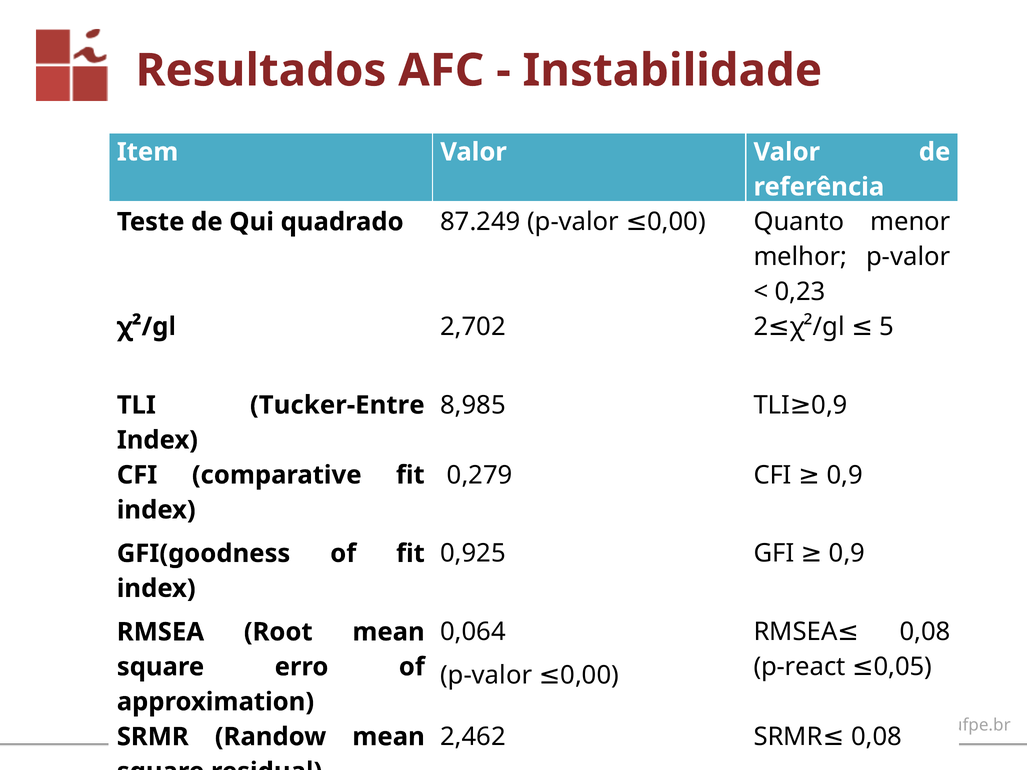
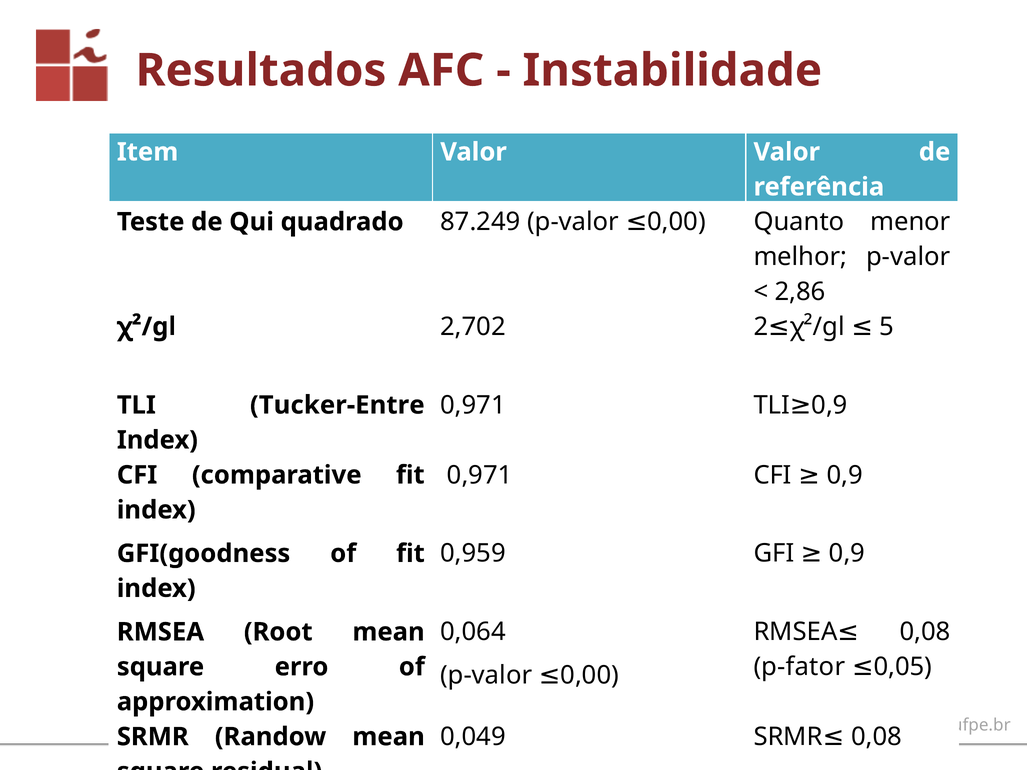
0,23: 0,23 -> 2,86
8,985 at (473, 405): 8,985 -> 0,971
0,279 at (480, 475): 0,279 -> 0,971
0,925: 0,925 -> 0,959
p-react: p-react -> p-fator
2,462: 2,462 -> 0,049
